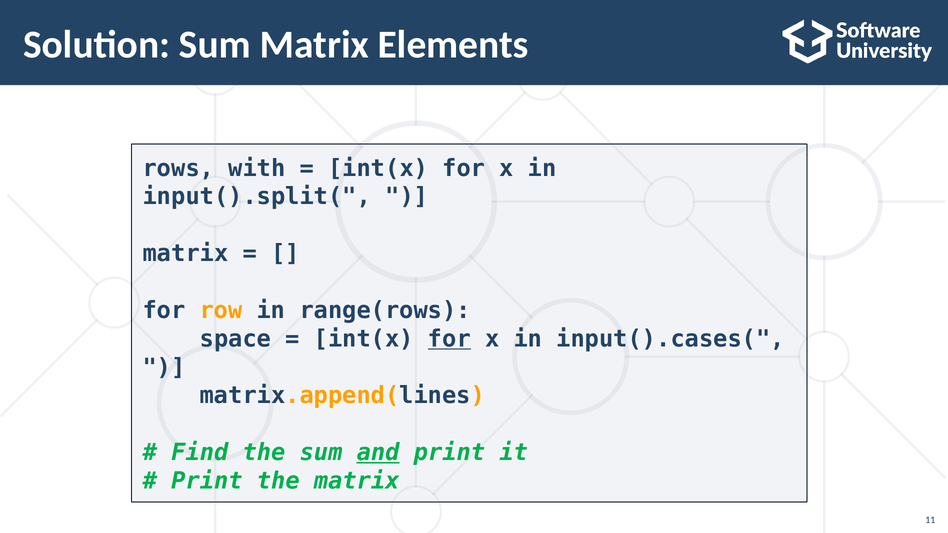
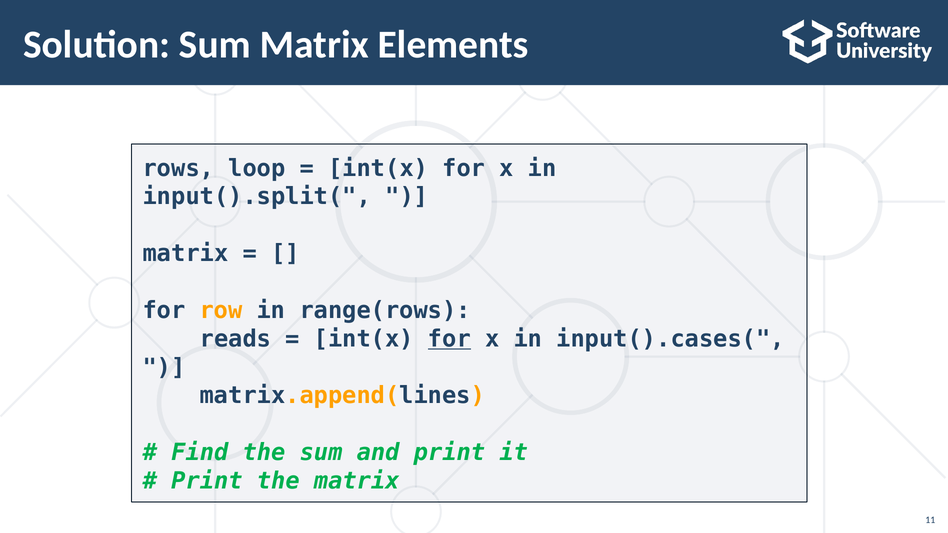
with: with -> loop
space: space -> reads
and underline: present -> none
